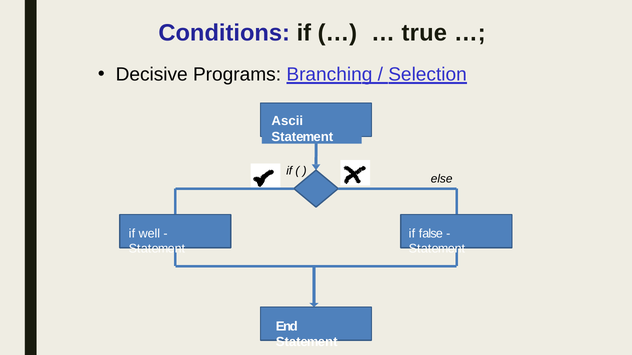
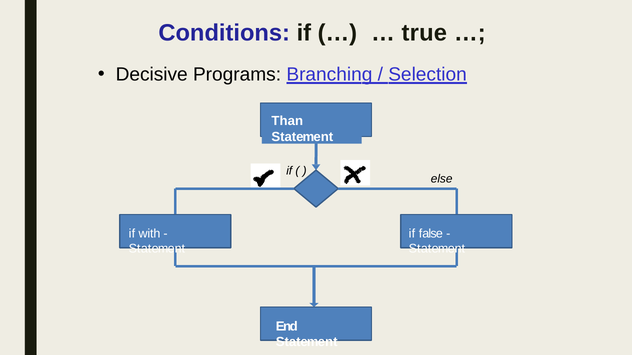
Ascii: Ascii -> Than
well: well -> with
